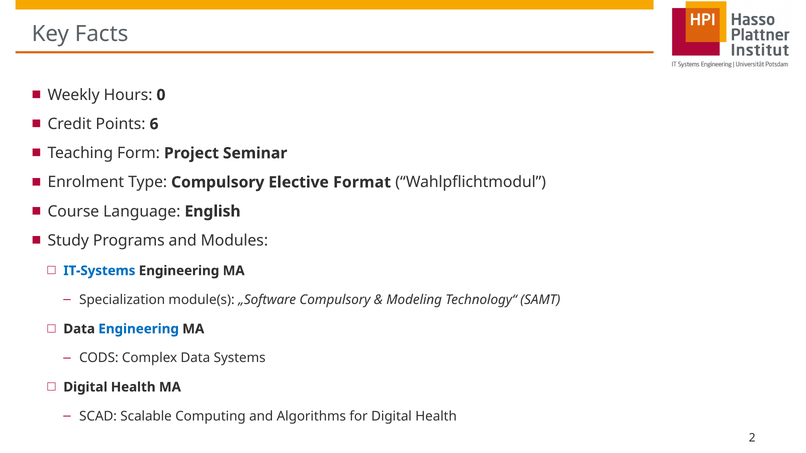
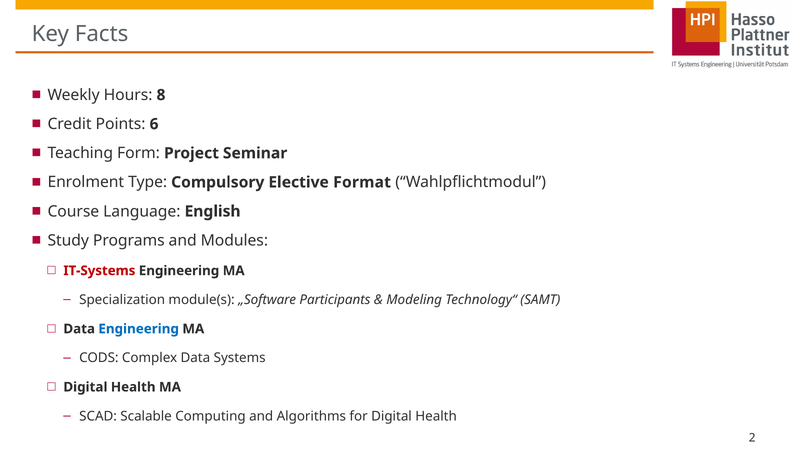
0: 0 -> 8
IT-Systems colour: blue -> red
„Software Compulsory: Compulsory -> Participants
